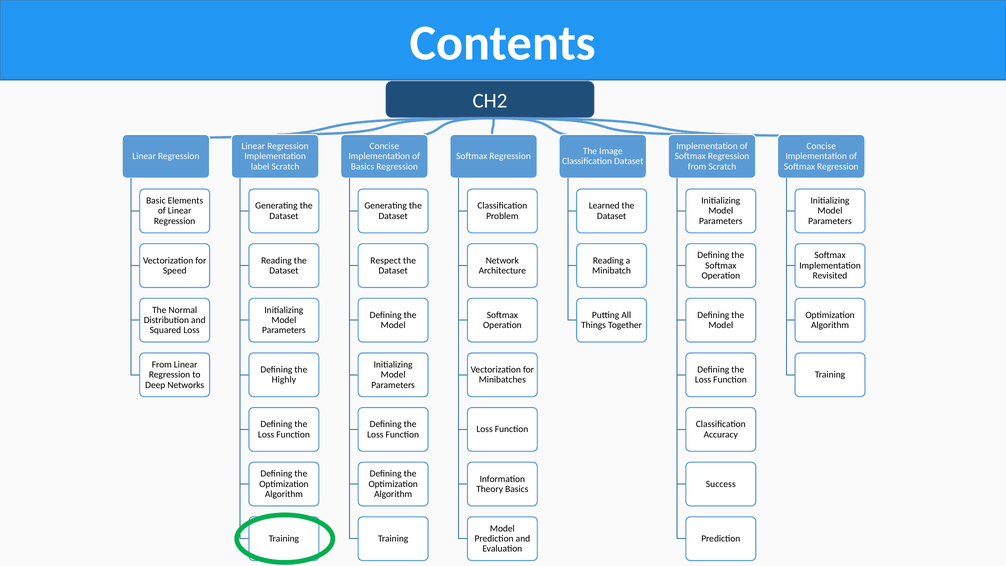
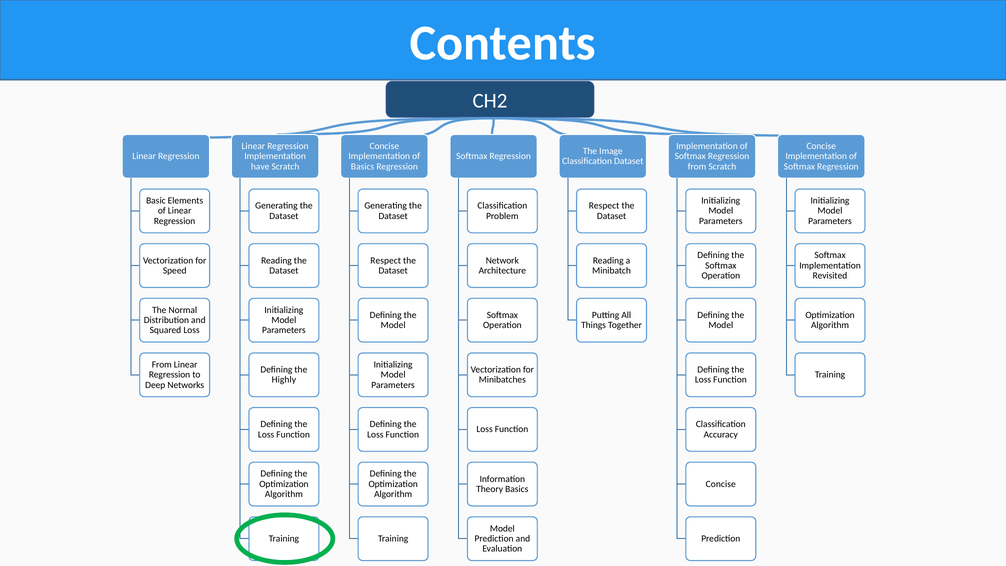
label: label -> have
Learned at (604, 206): Learned -> Respect
Success at (721, 484): Success -> Concise
